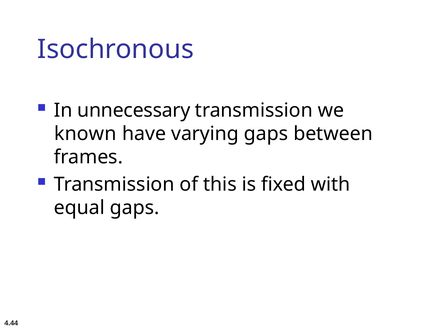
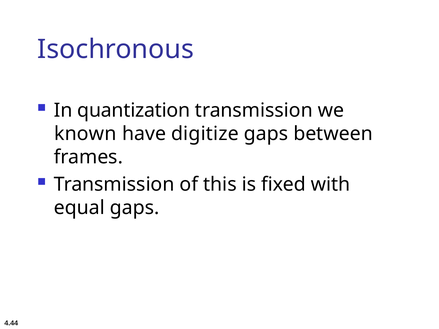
unnecessary: unnecessary -> quantization
varying: varying -> digitize
